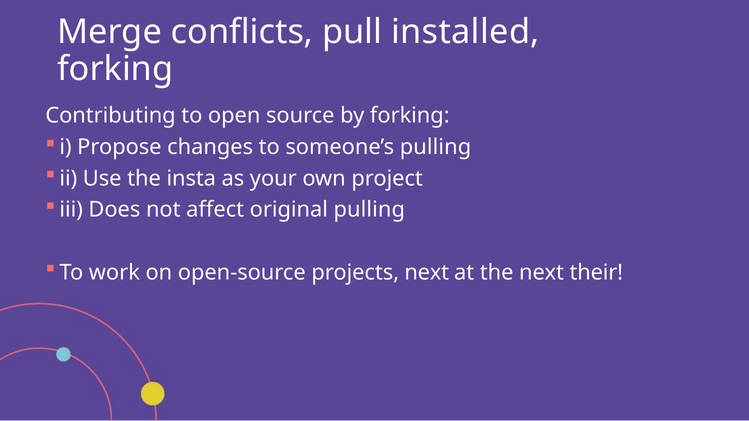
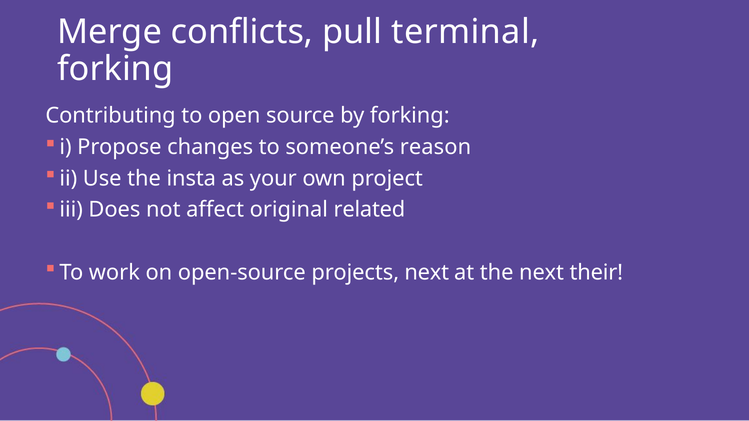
installed: installed -> terminal
someone’s pulling: pulling -> reason
original pulling: pulling -> related
